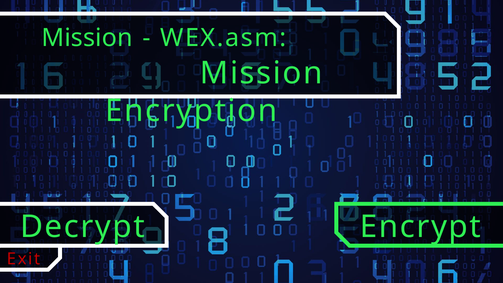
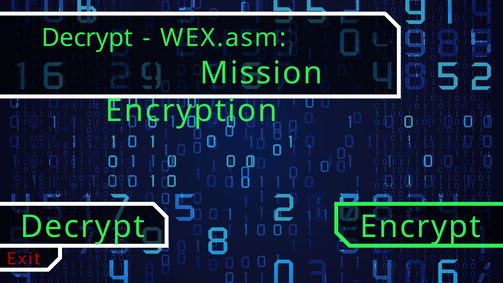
Mission at (87, 38): Mission -> Decrypt
